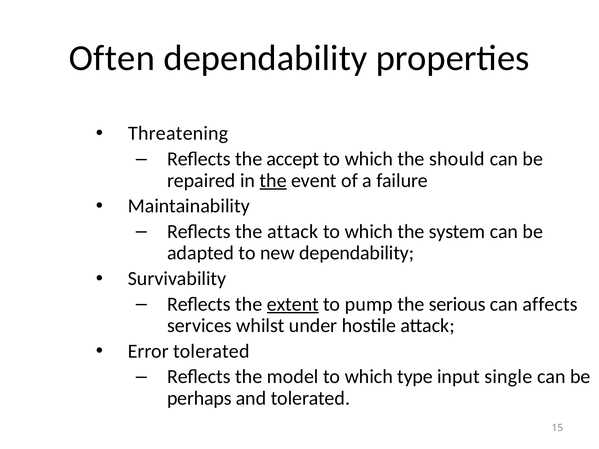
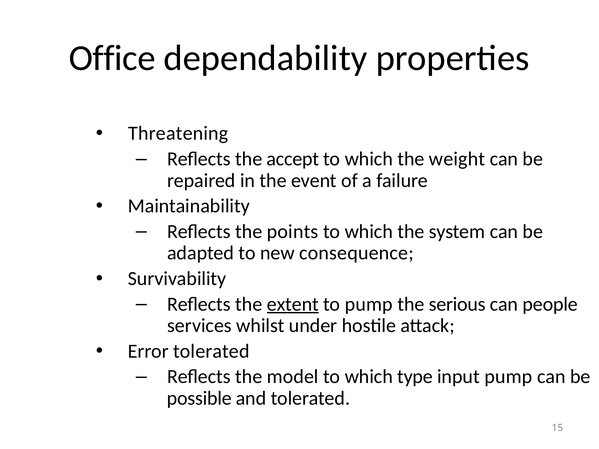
Often: Often -> Office
should: should -> weight
the at (273, 181) underline: present -> none
the attack: attack -> points
new dependability: dependability -> consequence
affects: affects -> people
input single: single -> pump
perhaps: perhaps -> possible
